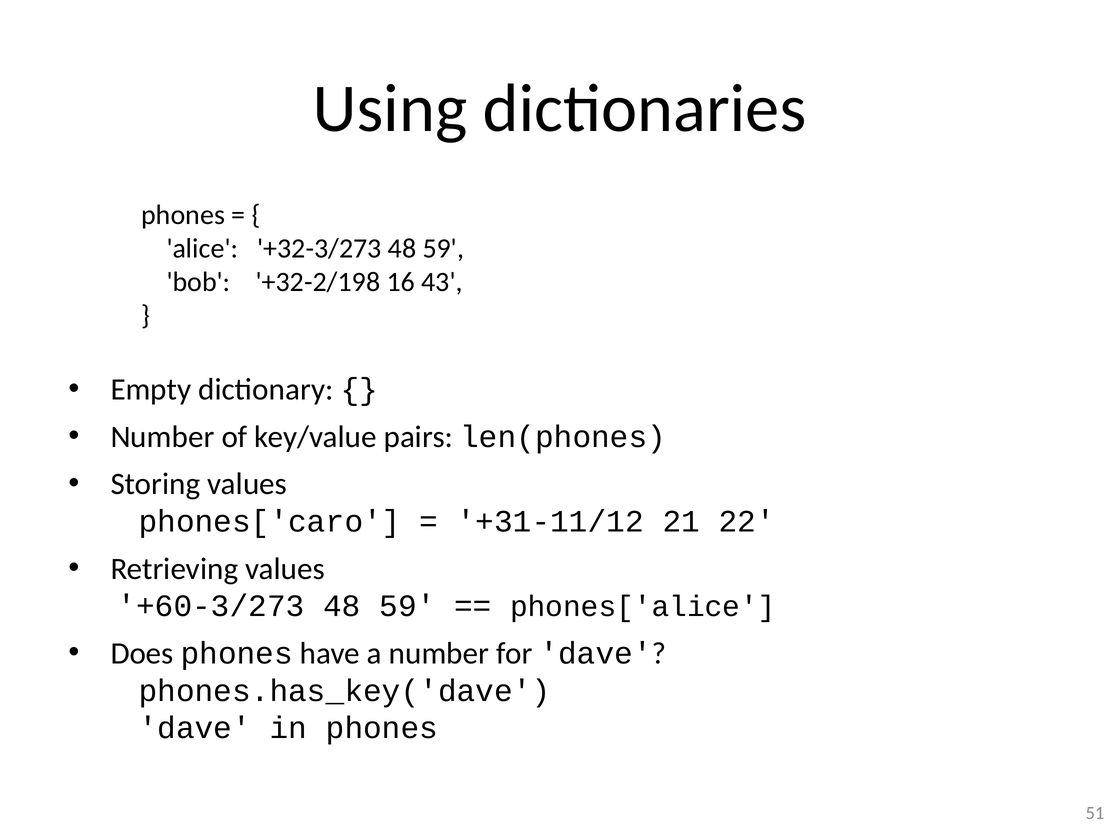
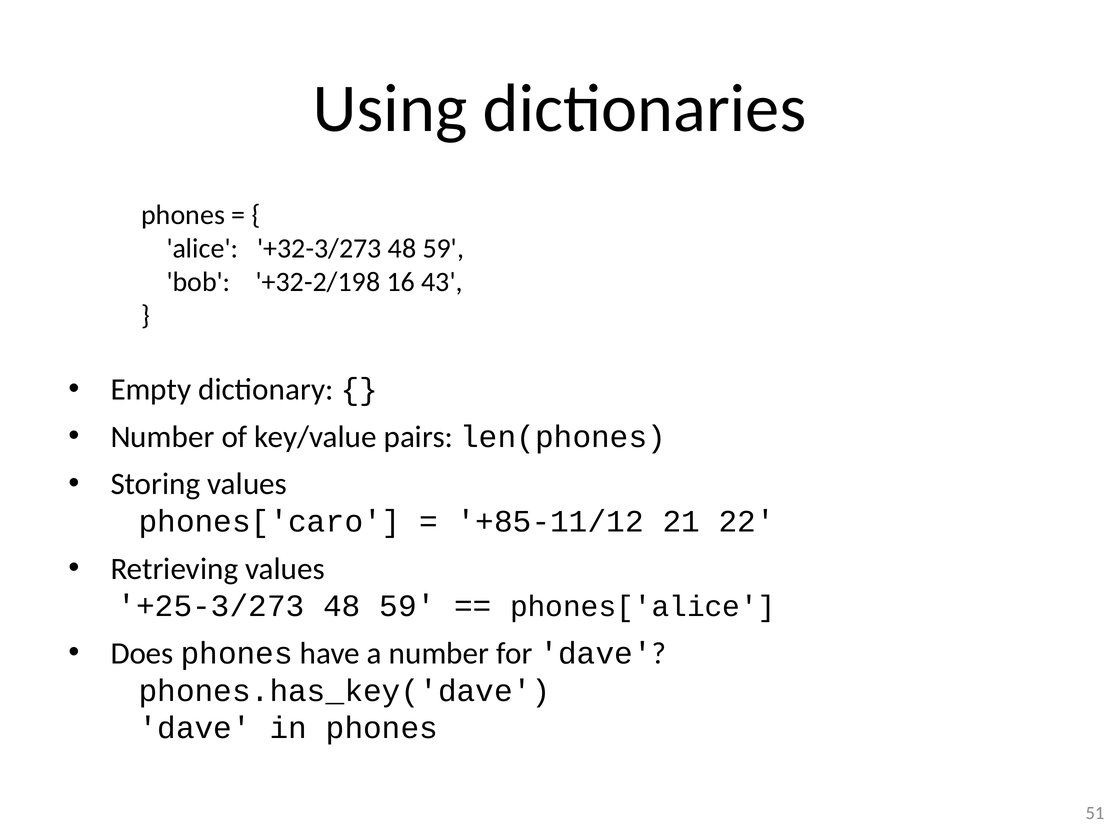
+31-11/12: +31-11/12 -> +85-11/12
+60-3/273: +60-3/273 -> +25-3/273
